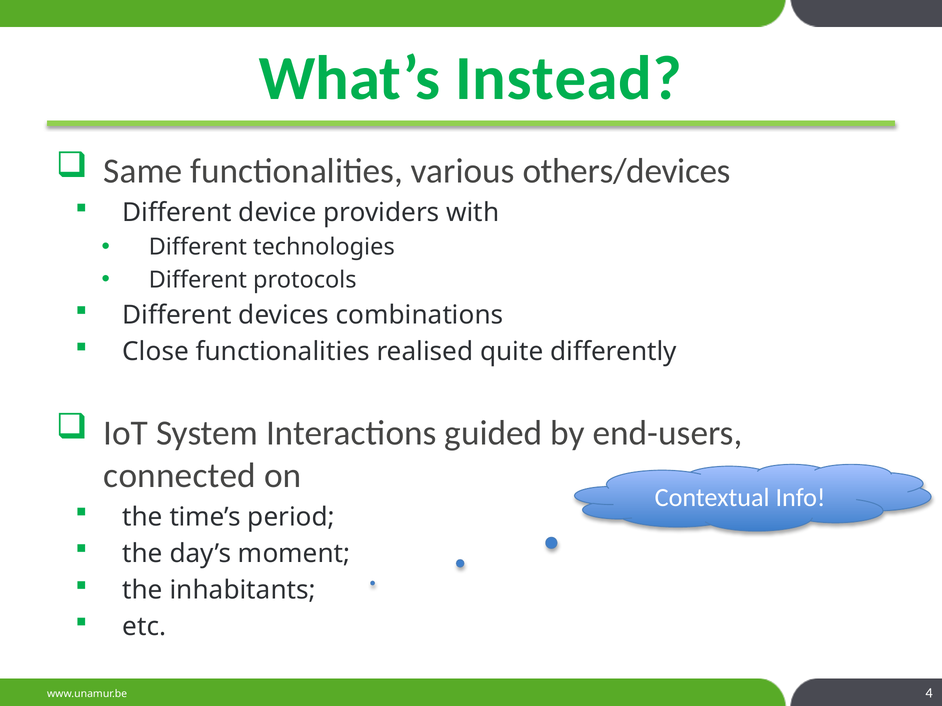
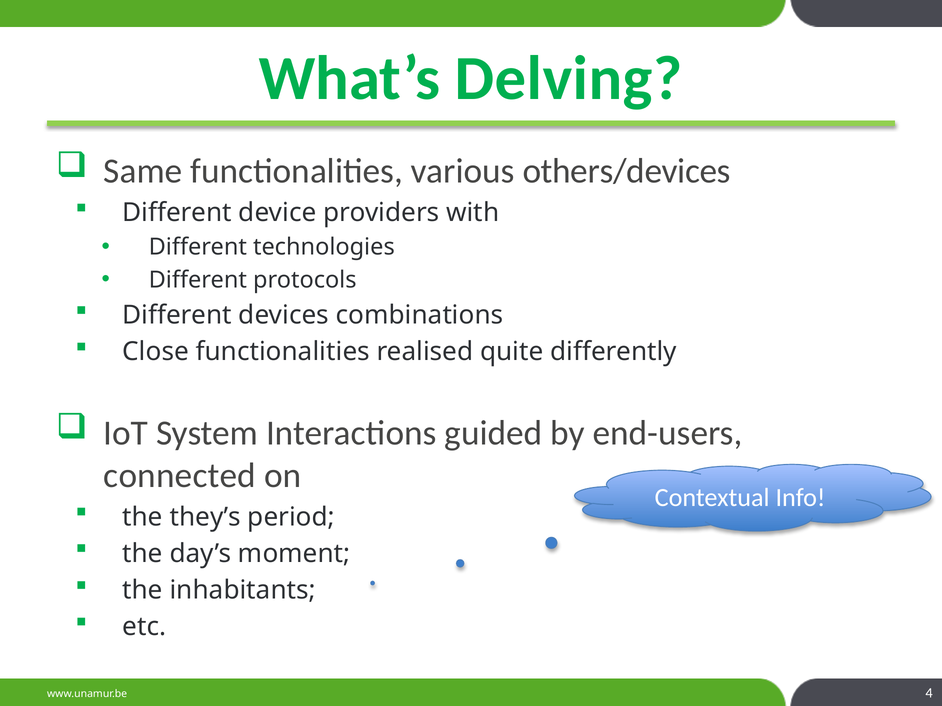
Instead: Instead -> Delving
time’s: time’s -> they’s
